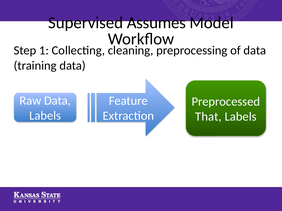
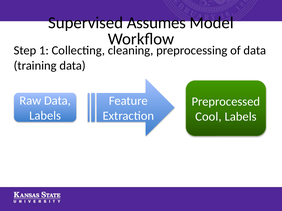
That: That -> Cool
